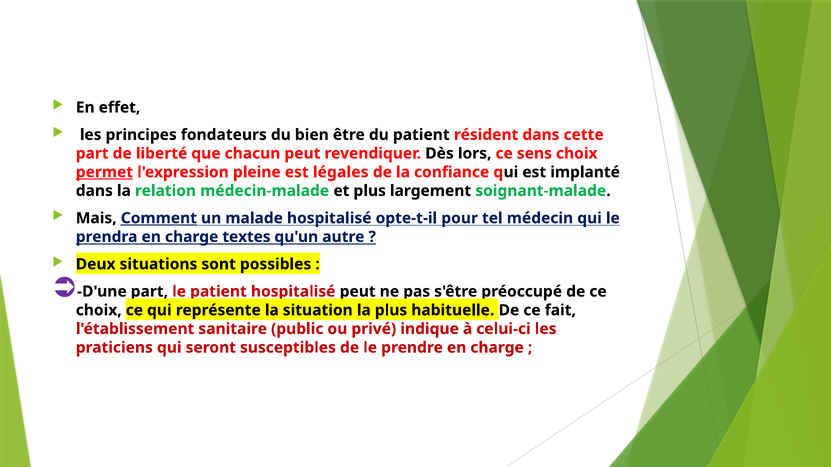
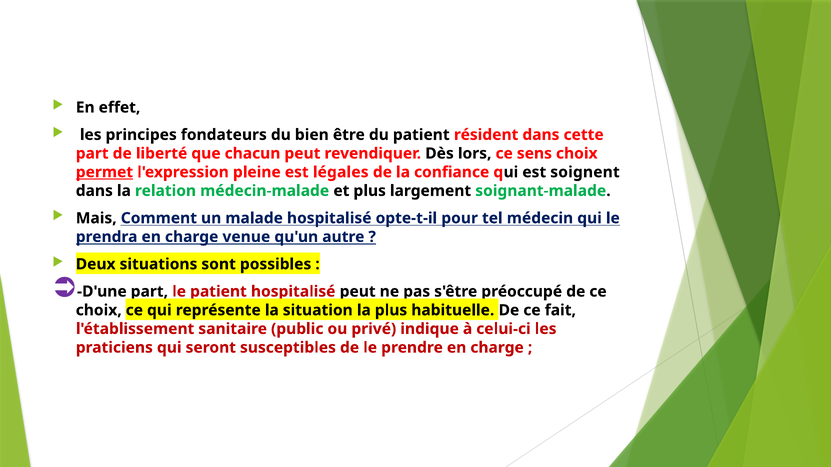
implanté: implanté -> soignent
Comment underline: present -> none
textes: textes -> venue
